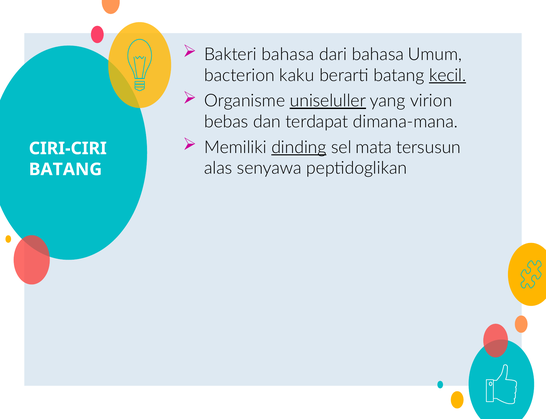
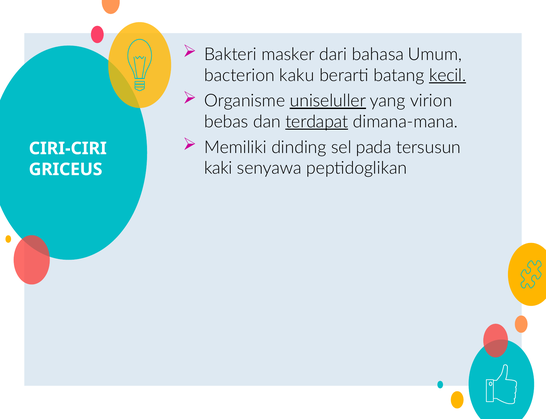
Bakteri bahasa: bahasa -> masker
terdapat underline: none -> present
dinding underline: present -> none
mata: mata -> pada
alas: alas -> kaki
BATANG at (65, 169): BATANG -> GRICEUS
